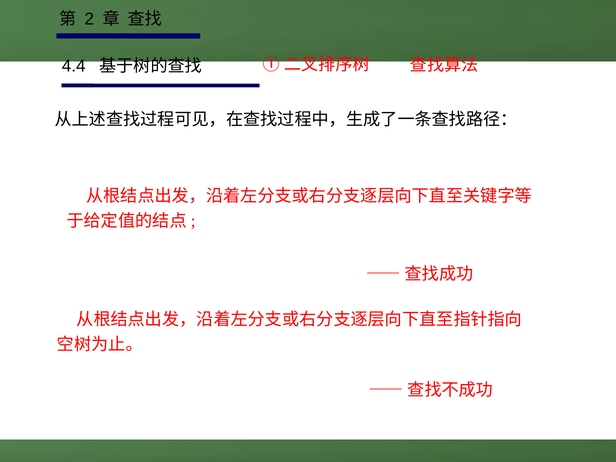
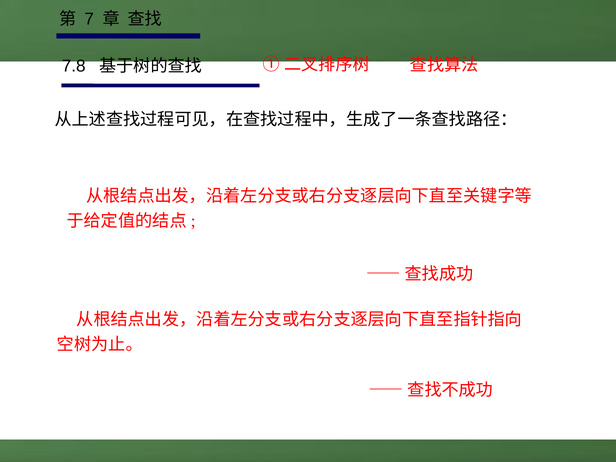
2: 2 -> 7
4.4: 4.4 -> 7.8
